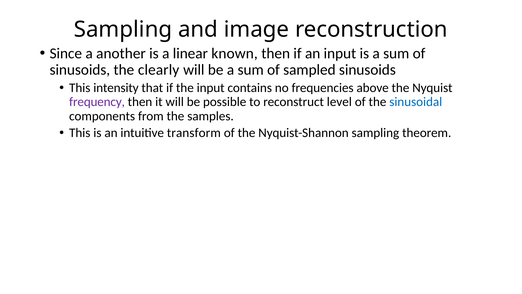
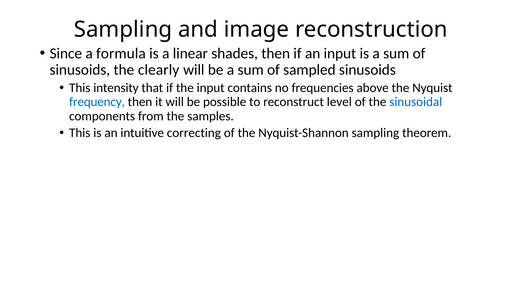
another: another -> formula
known: known -> shades
frequency colour: purple -> blue
transform: transform -> correcting
